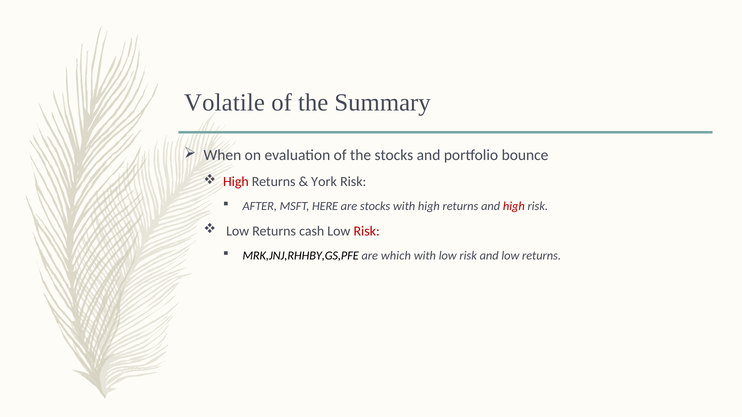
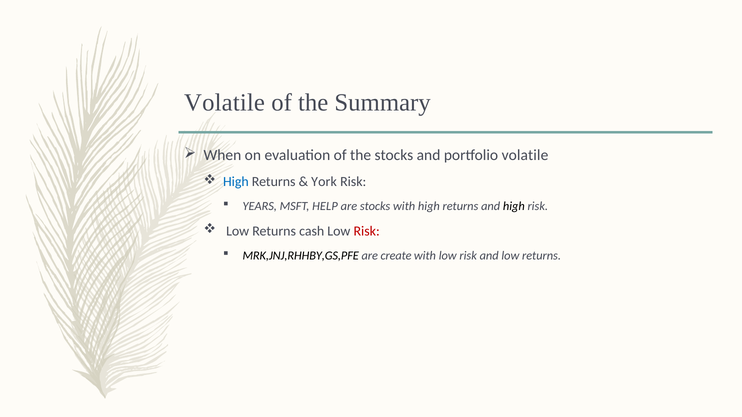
portfolio bounce: bounce -> volatile
High at (236, 182) colour: red -> blue
AFTER: AFTER -> YEARS
HERE: HERE -> HELP
high at (514, 206) colour: red -> black
which: which -> create
